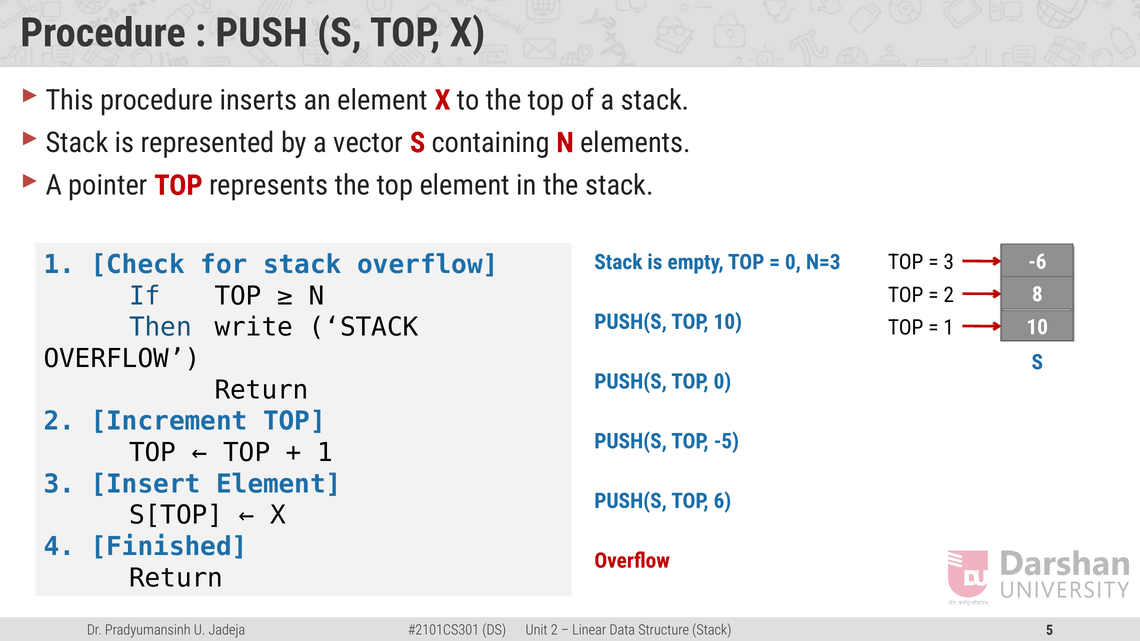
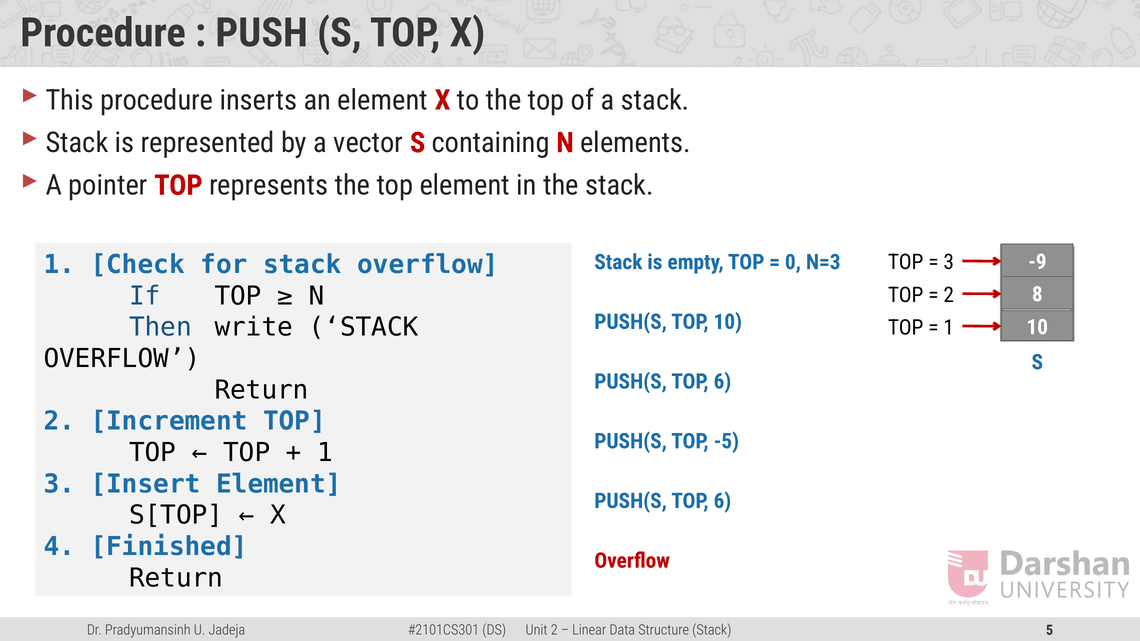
-6: -6 -> -9
0 at (722, 382): 0 -> 6
